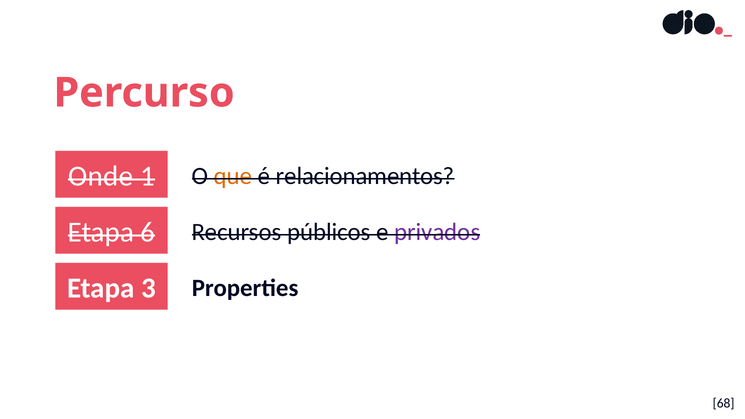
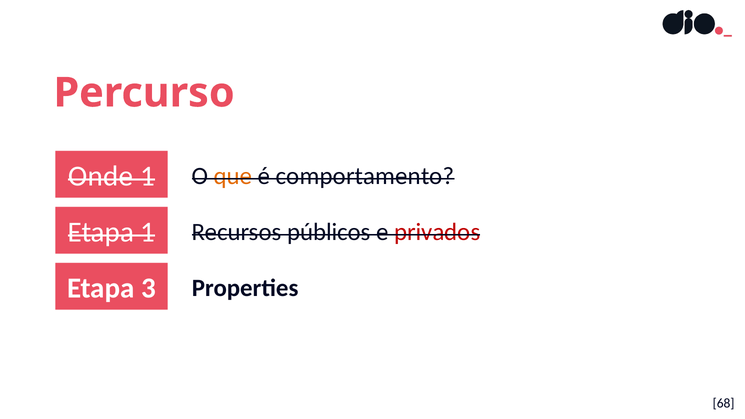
relacionamentos: relacionamentos -> comportamento
Etapa 6: 6 -> 1
privados colour: purple -> red
